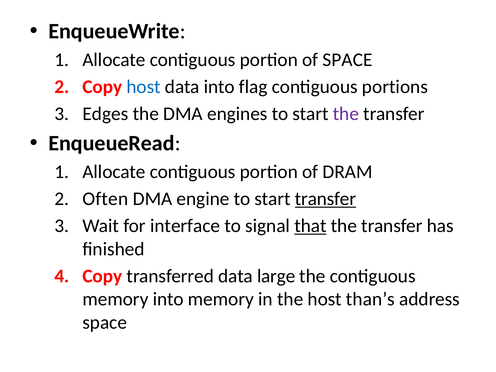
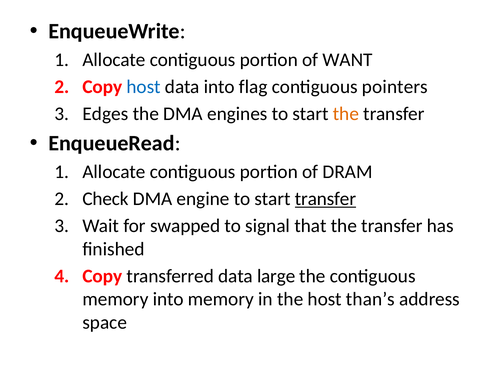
of SPACE: SPACE -> WANT
portions: portions -> pointers
the at (346, 114) colour: purple -> orange
Often: Often -> Check
interface: interface -> swapped
that underline: present -> none
